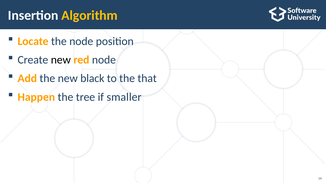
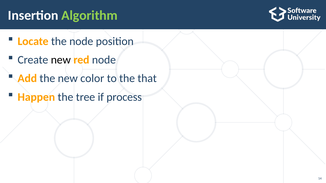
Algorithm colour: yellow -> light green
black: black -> color
smaller: smaller -> process
